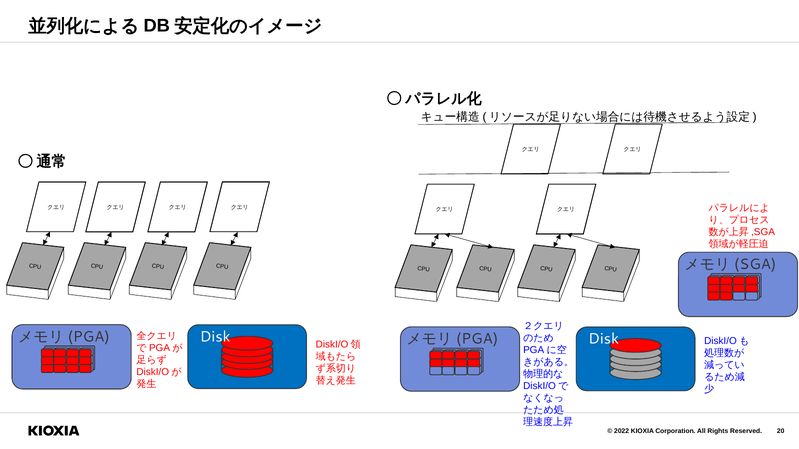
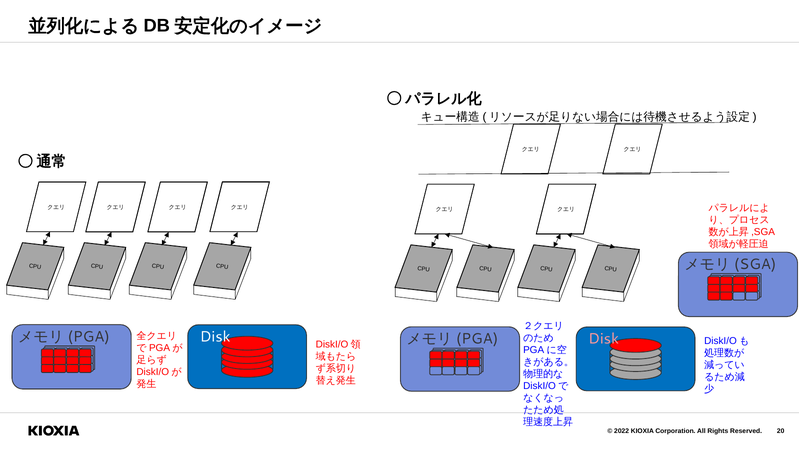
Disk at (604, 339) colour: white -> pink
